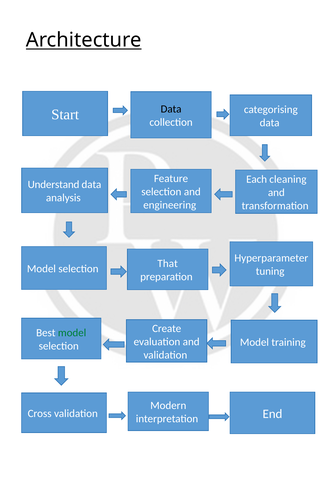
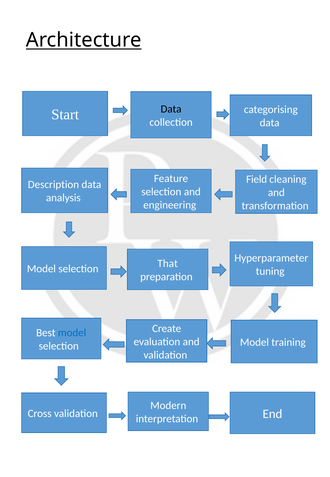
Each: Each -> Field
Understand: Understand -> Description
model at (72, 332) colour: green -> blue
